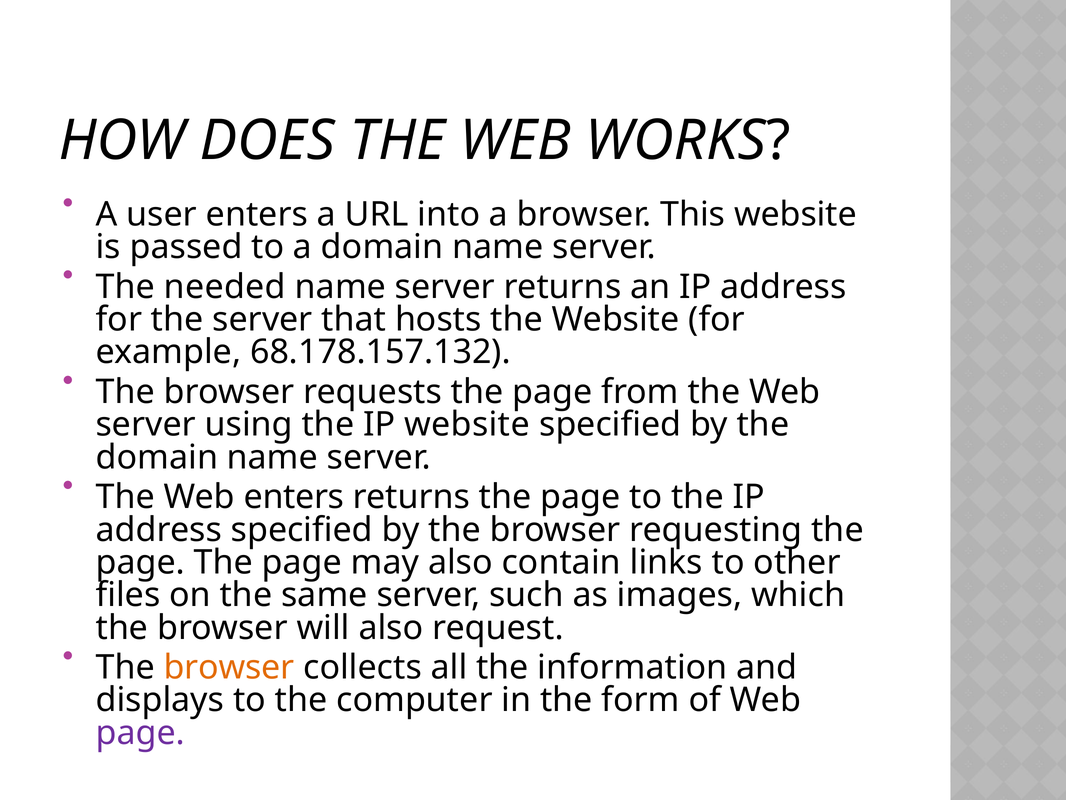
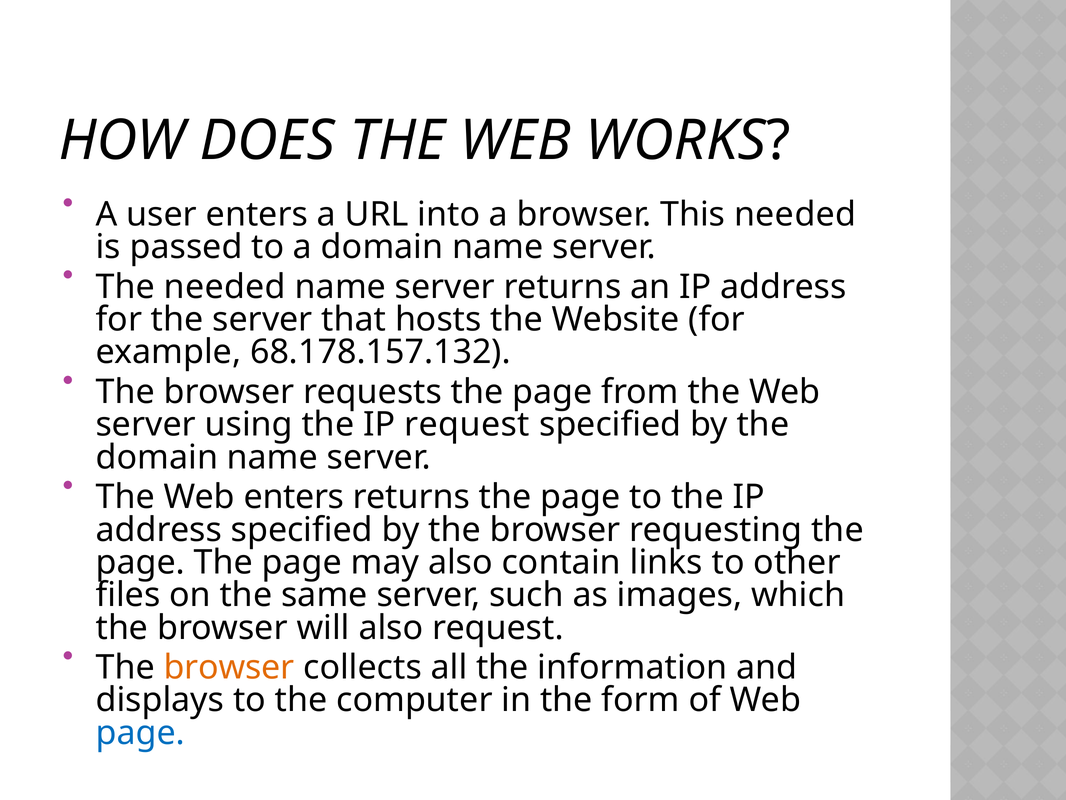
This website: website -> needed
IP website: website -> request
page at (140, 732) colour: purple -> blue
